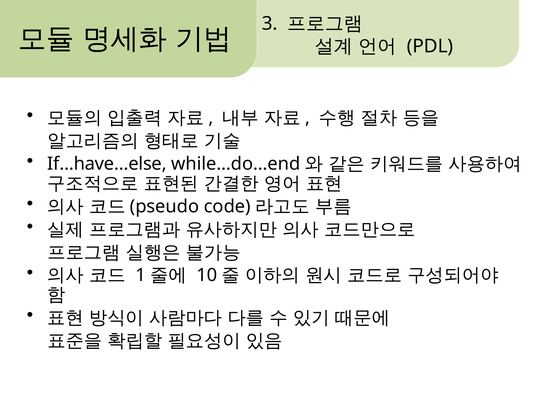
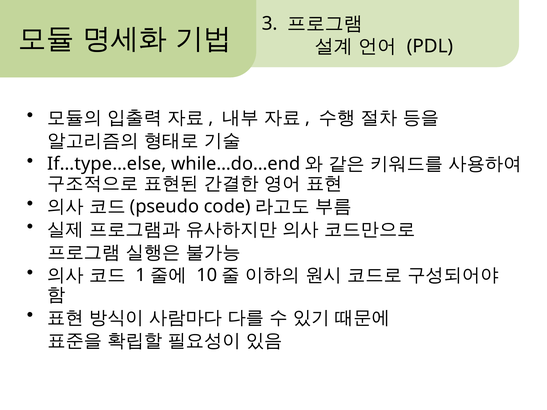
If…have…else: If…have…else -> If…type…else
